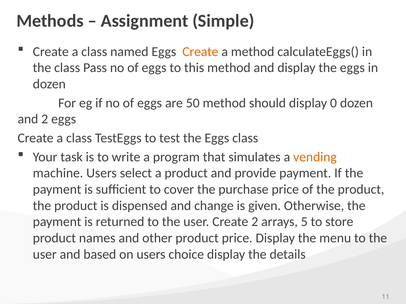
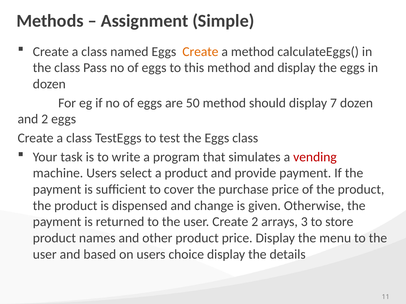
0: 0 -> 7
vending colour: orange -> red
5: 5 -> 3
